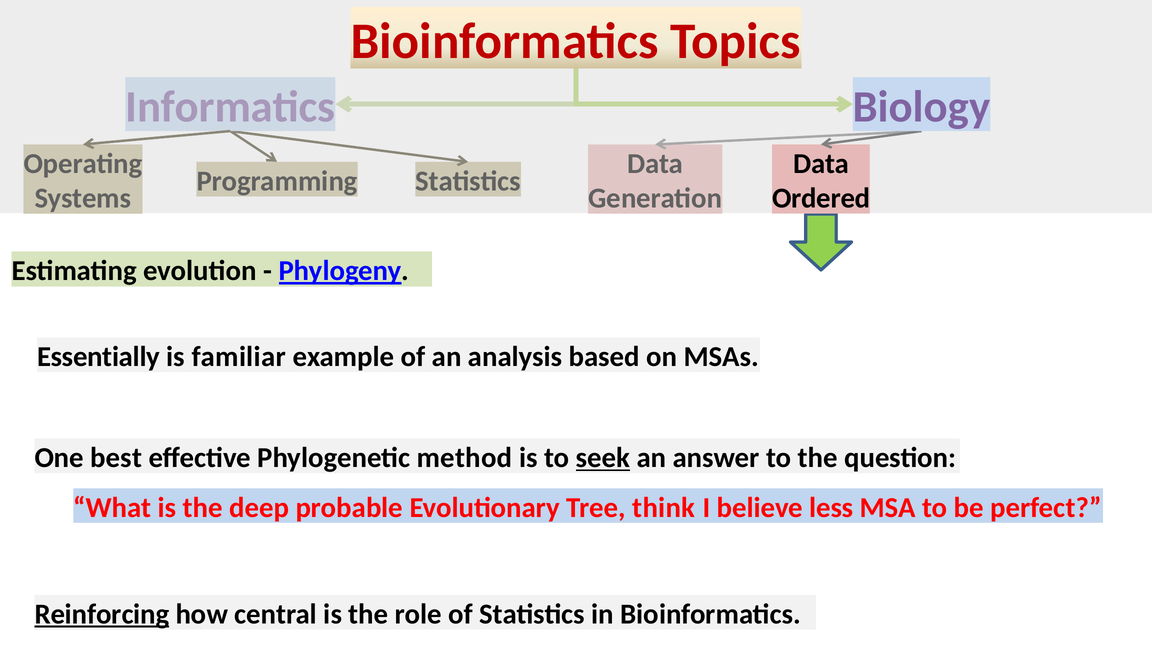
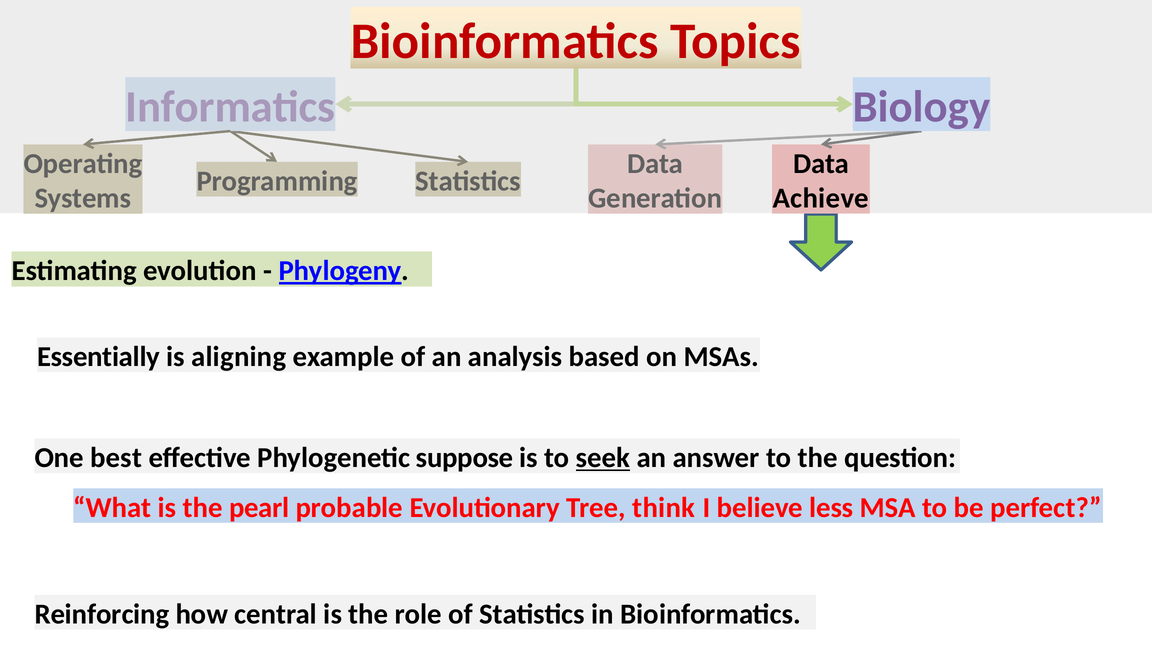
Ordered: Ordered -> Achieve
familiar: familiar -> aligning
method: method -> suppose
deep: deep -> pearl
Reinforcing underline: present -> none
